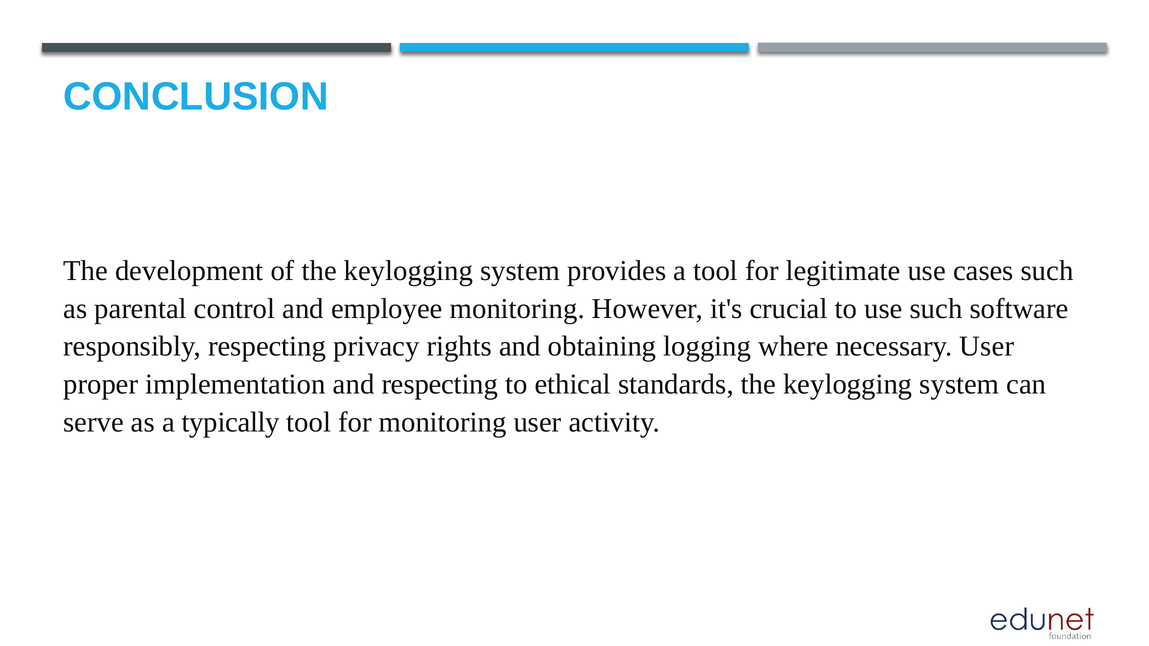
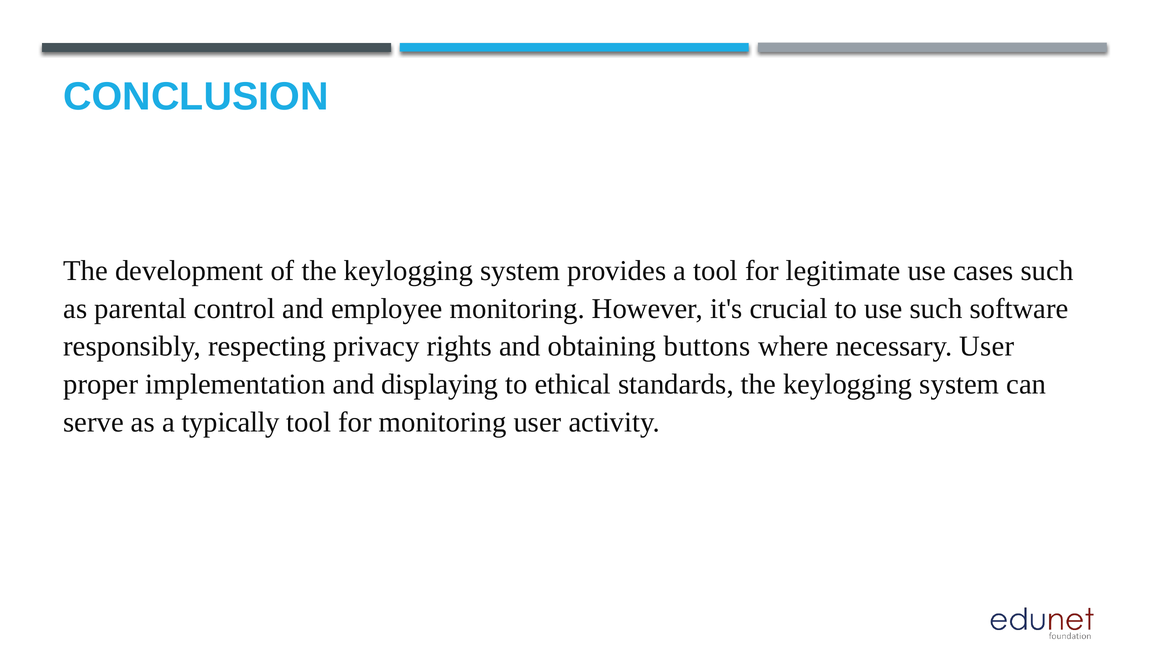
logging: logging -> buttons
and respecting: respecting -> displaying
